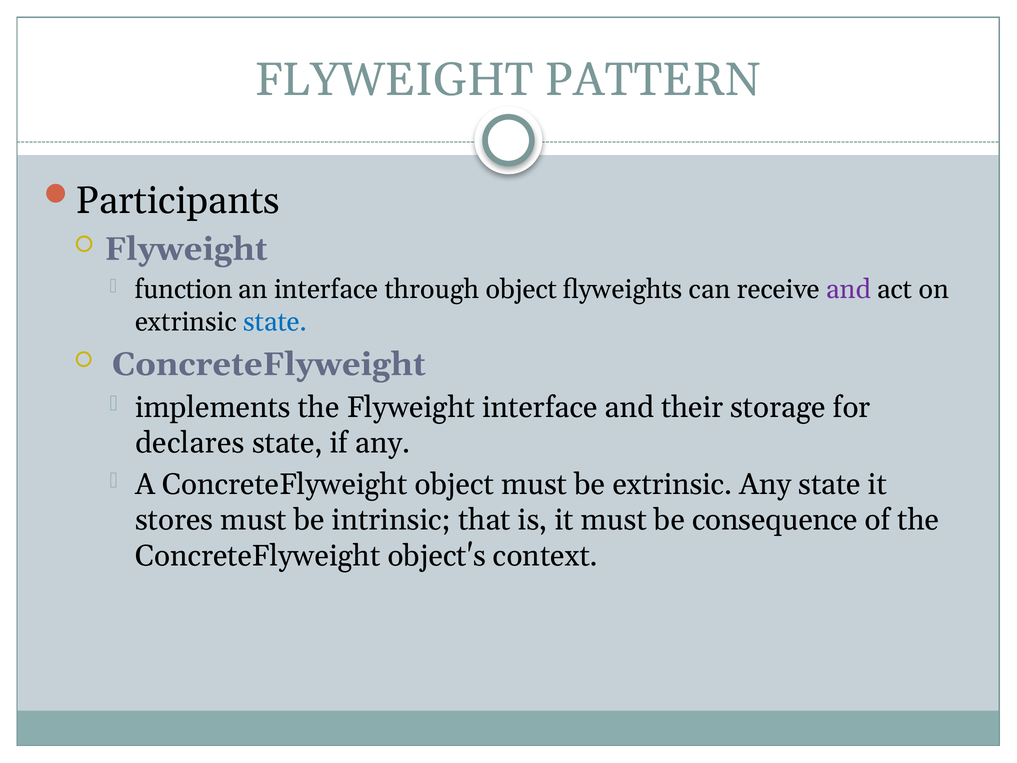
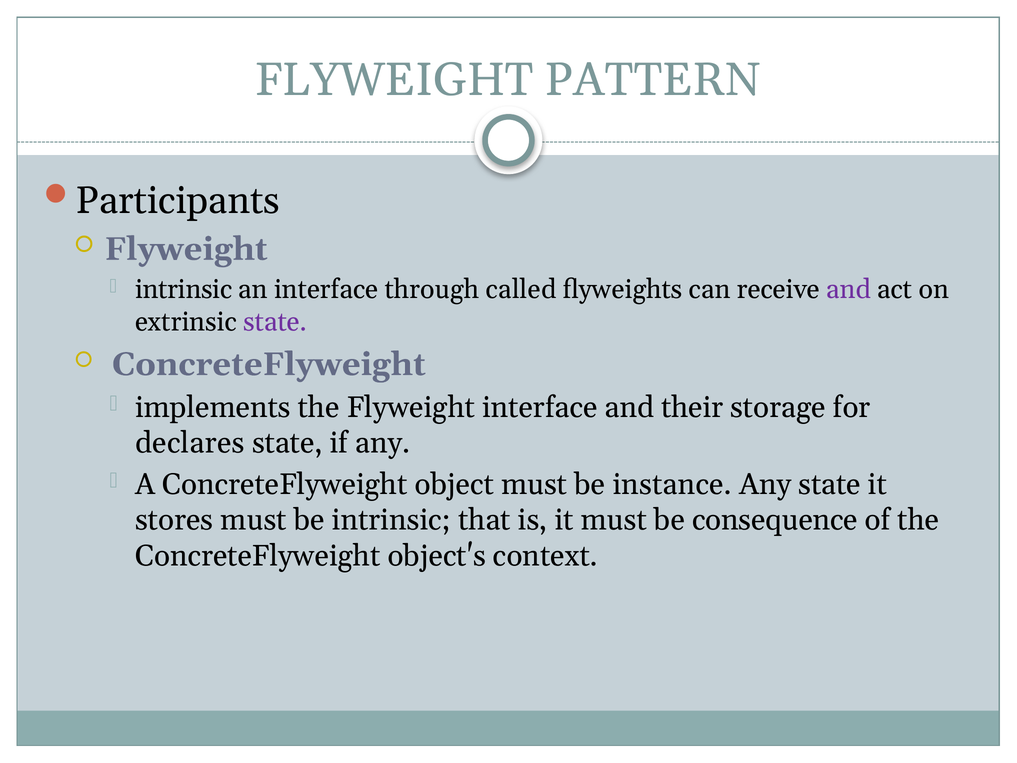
function at (184, 290): function -> intrinsic
through object: object -> called
state at (275, 322) colour: blue -> purple
be extrinsic: extrinsic -> instance
